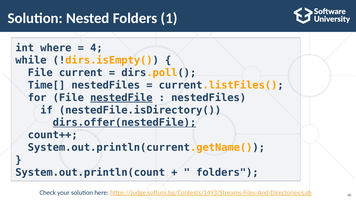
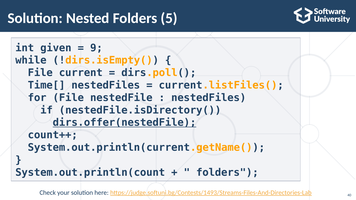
1: 1 -> 5
where: where -> given
4: 4 -> 9
nestedFile underline: present -> none
